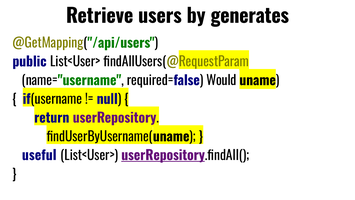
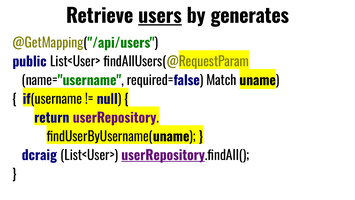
users underline: none -> present
Would: Would -> Match
useful: useful -> dcraig
